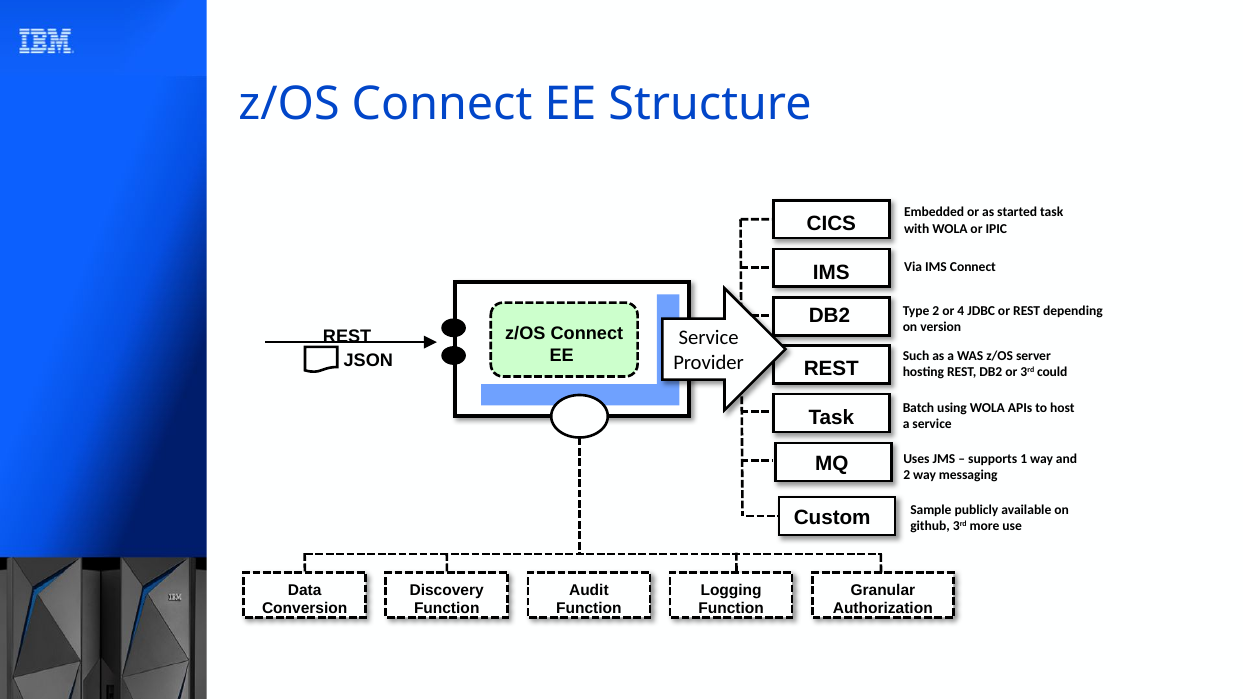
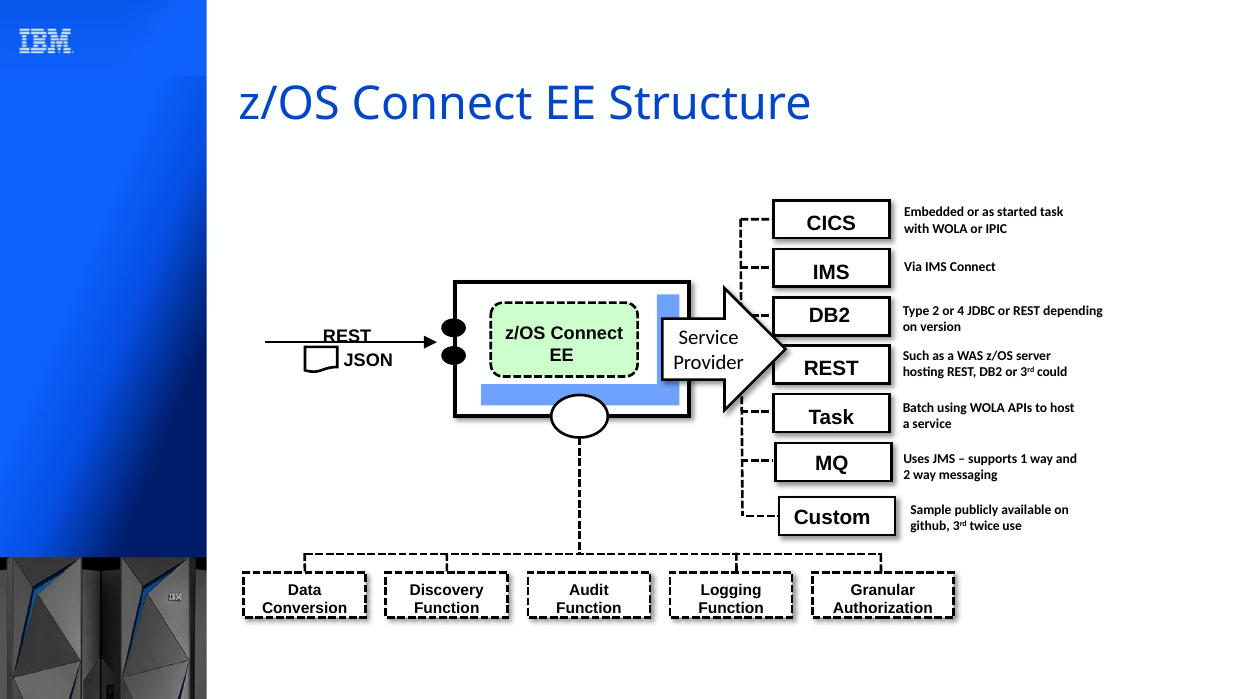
more: more -> twice
